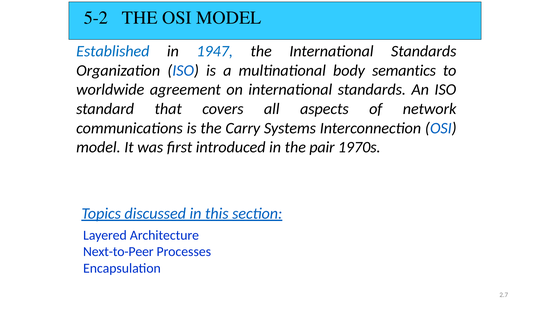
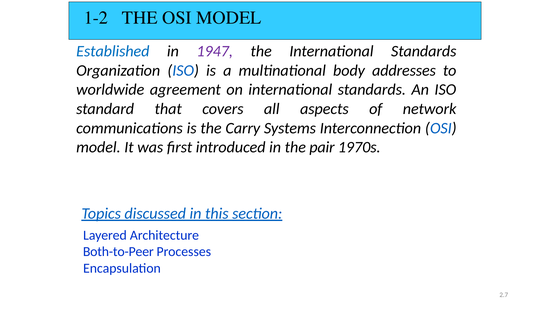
5-2: 5-2 -> 1-2
1947 colour: blue -> purple
semantics: semantics -> addresses
Next-to-Peer: Next-to-Peer -> Both-to-Peer
